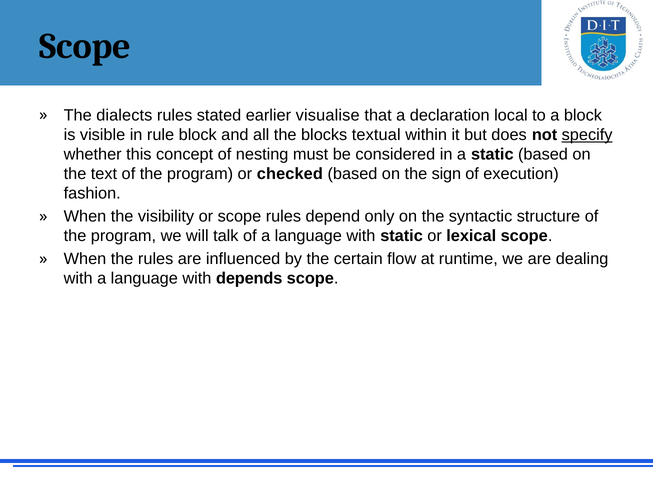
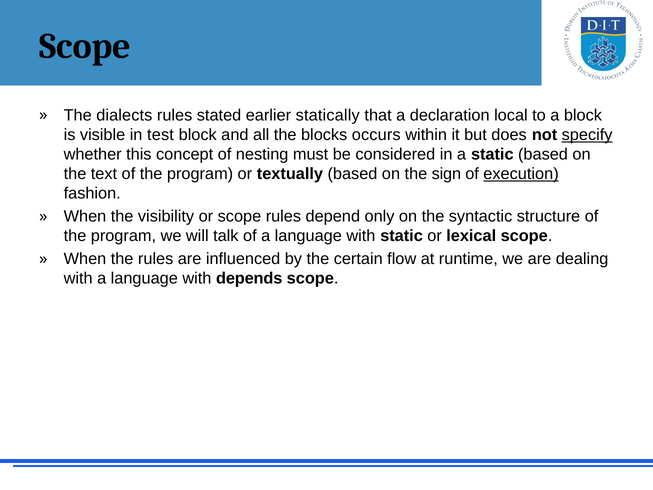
visualise: visualise -> statically
rule: rule -> test
textual: textual -> occurs
checked: checked -> textually
execution underline: none -> present
